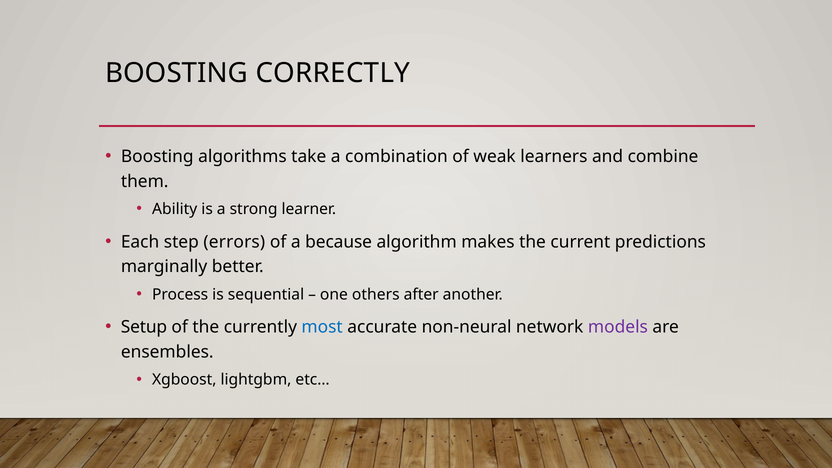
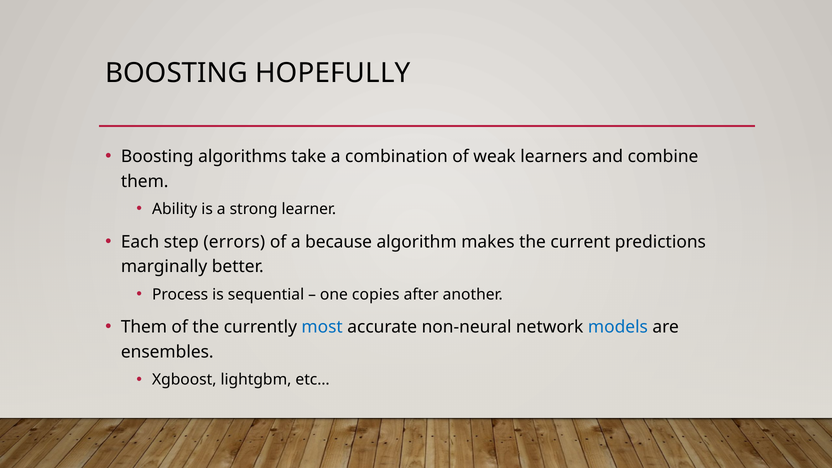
CORRECTLY: CORRECTLY -> HOPEFULLY
others: others -> copies
Setup at (144, 327): Setup -> Them
models colour: purple -> blue
